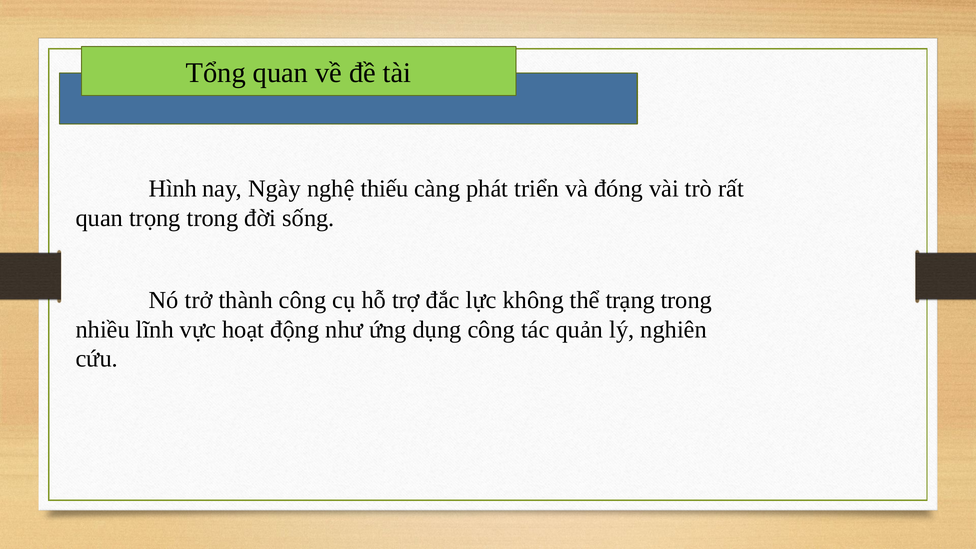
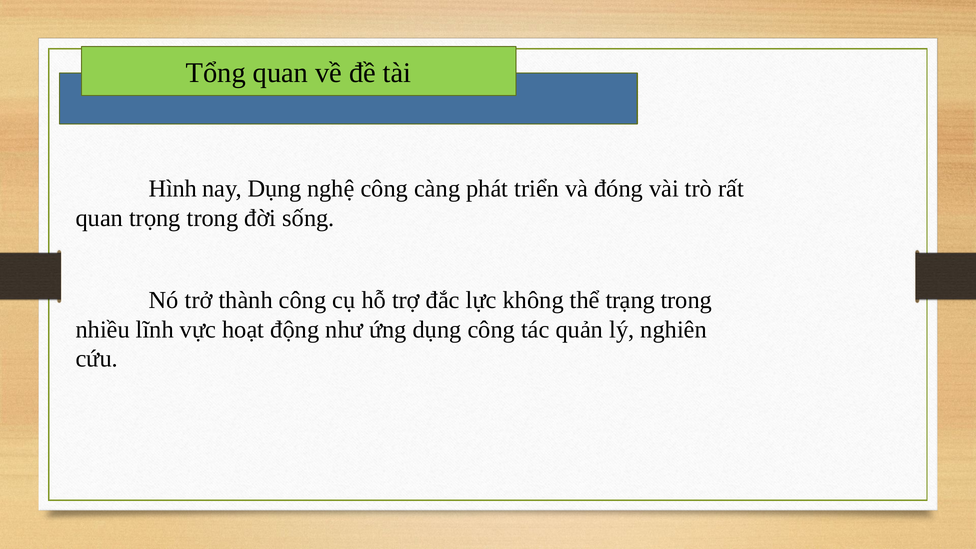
nay Ngày: Ngày -> Dụng
nghệ thiếu: thiếu -> công
